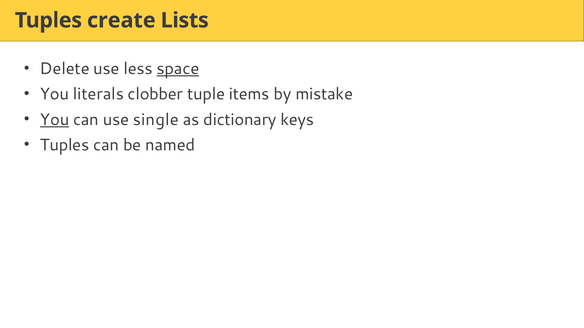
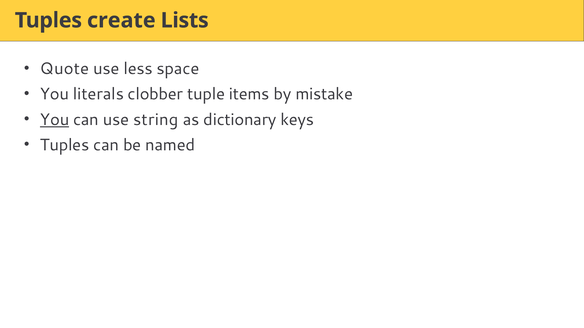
Delete: Delete -> Quote
space underline: present -> none
single: single -> string
